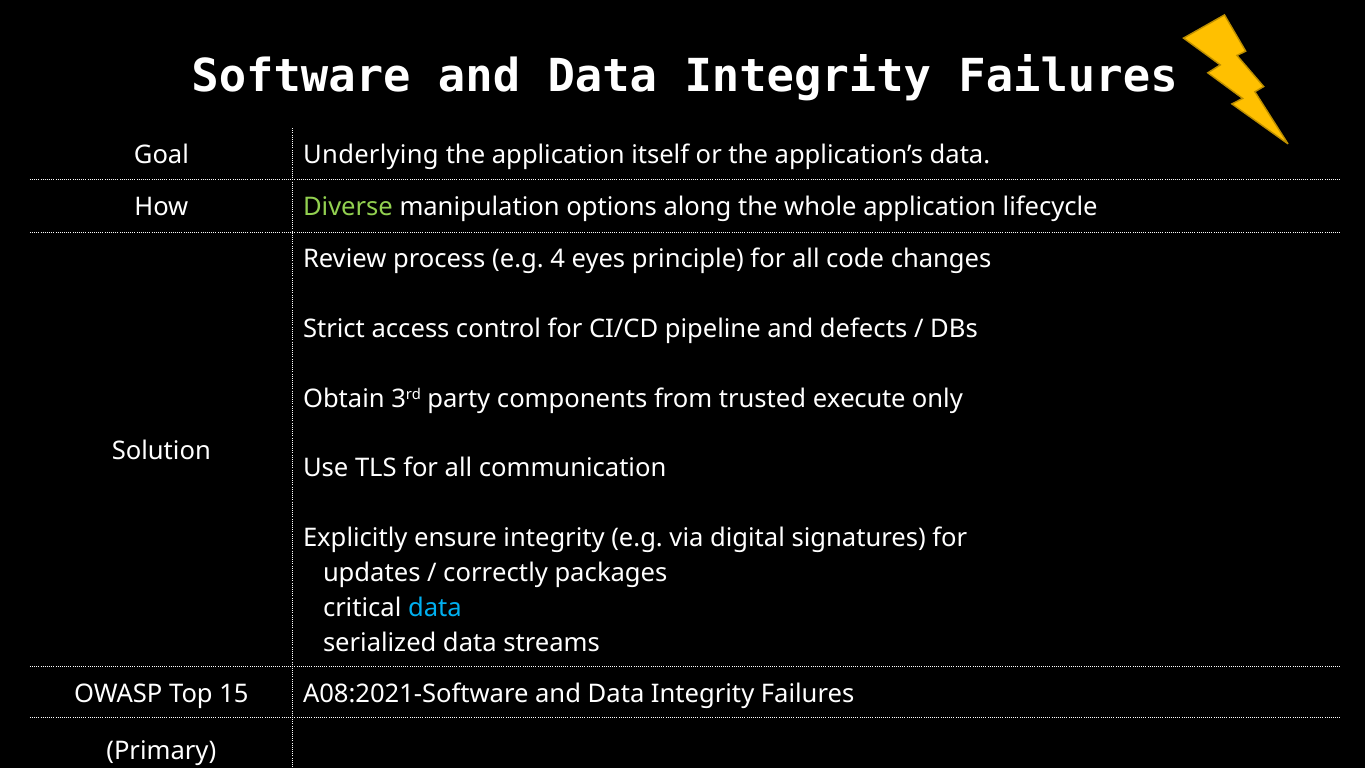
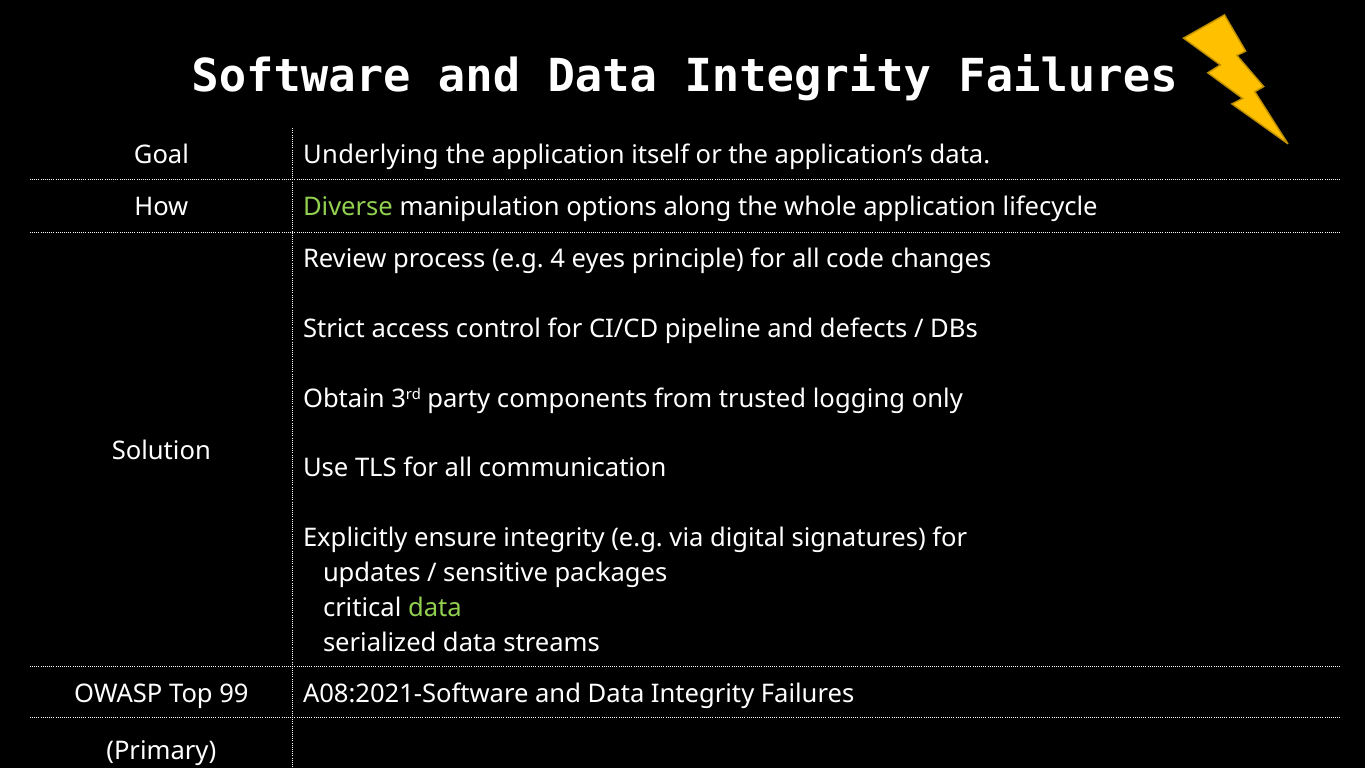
execute: execute -> logging
correctly: correctly -> sensitive
data at (435, 608) colour: light blue -> light green
15: 15 -> 99
